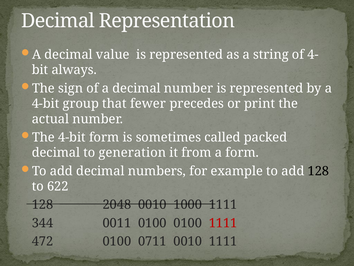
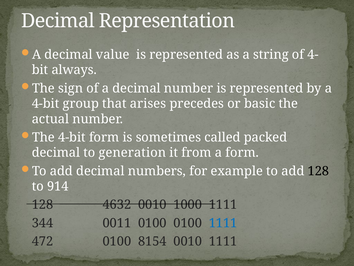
fewer: fewer -> arises
print: print -> basic
622: 622 -> 914
2048: 2048 -> 4632
1111 at (223, 223) colour: red -> blue
0711: 0711 -> 8154
